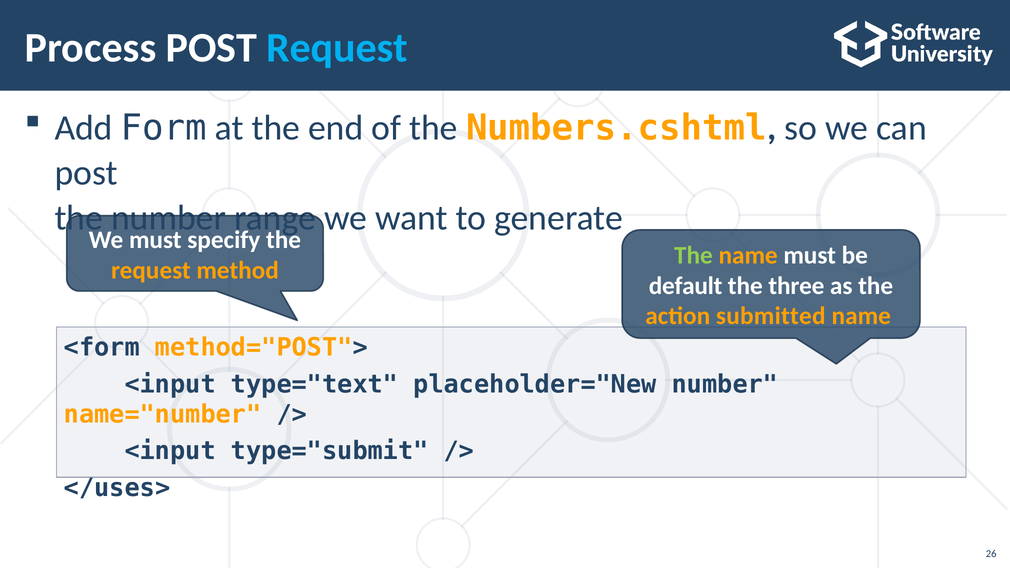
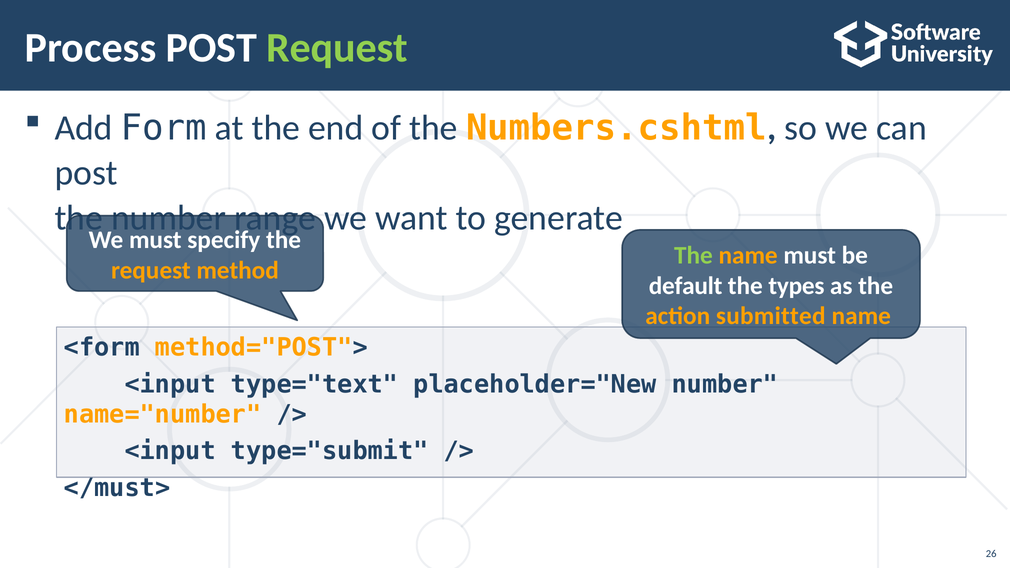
Request at (337, 48) colour: light blue -> light green
three: three -> types
</uses>: </uses> -> </must>
